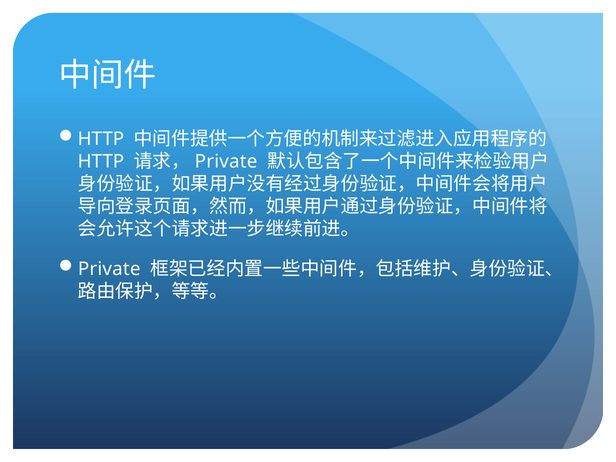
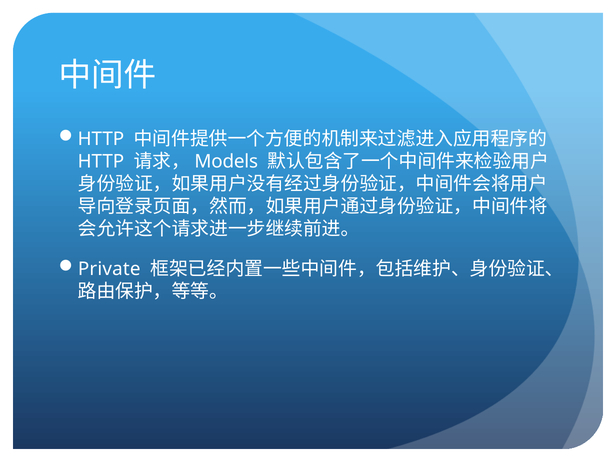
Private at (226, 161): Private -> Models
